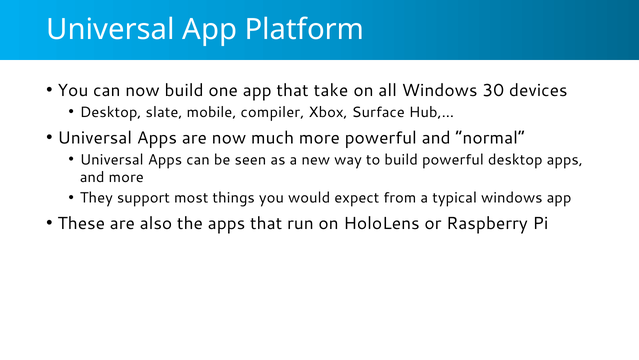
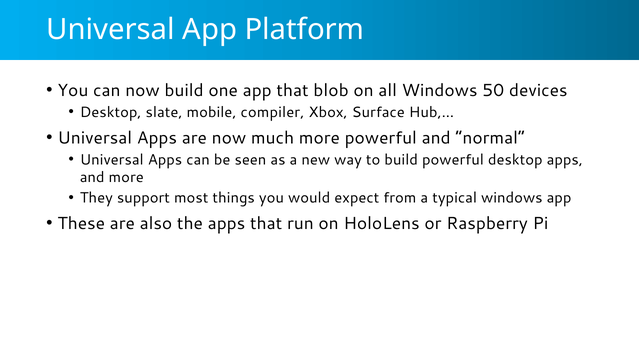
take: take -> blob
30: 30 -> 50
